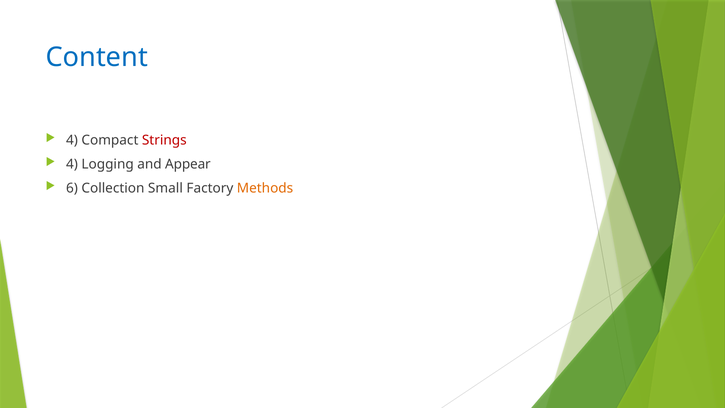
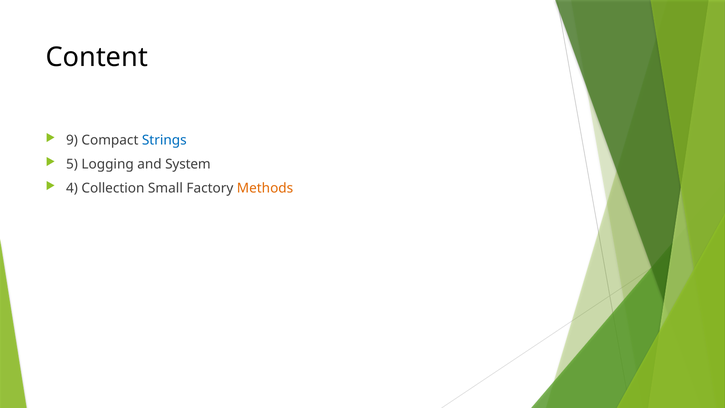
Content colour: blue -> black
4 at (72, 140): 4 -> 9
Strings colour: red -> blue
4 at (72, 164): 4 -> 5
Appear: Appear -> System
6: 6 -> 4
